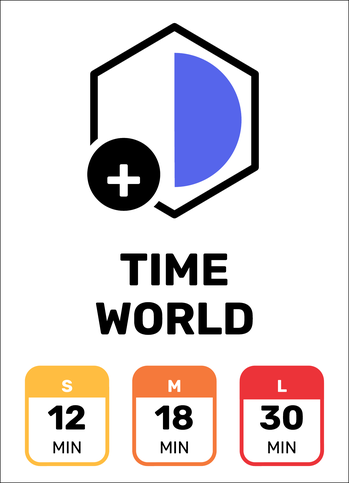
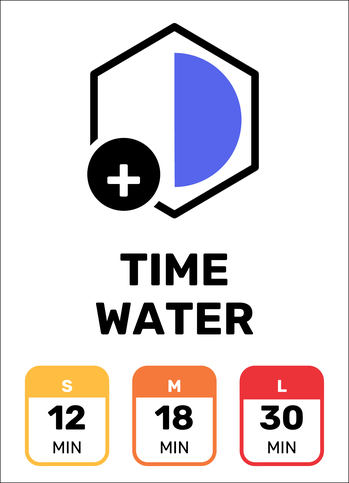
WORLD: WORLD -> WATER
